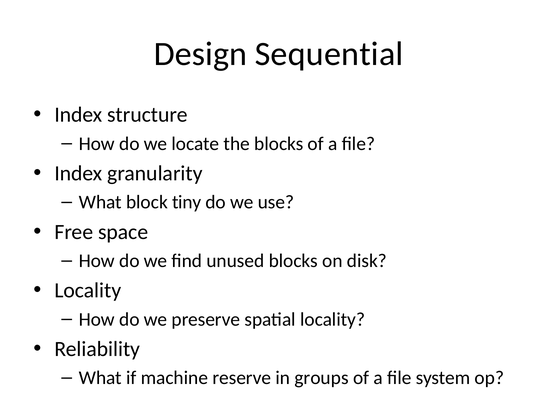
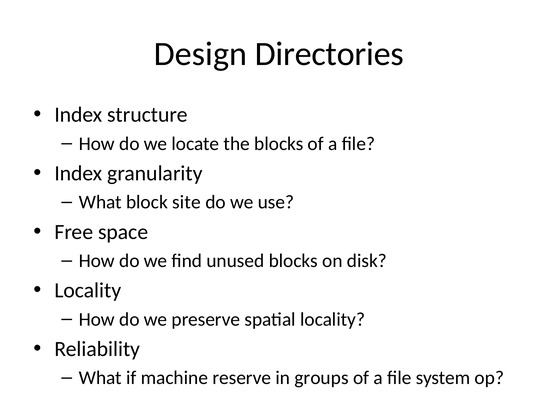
Sequential: Sequential -> Directories
tiny: tiny -> site
